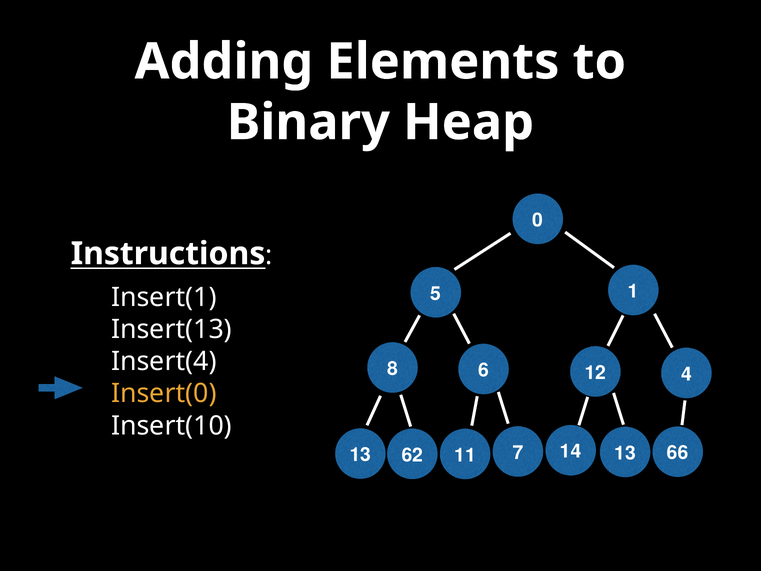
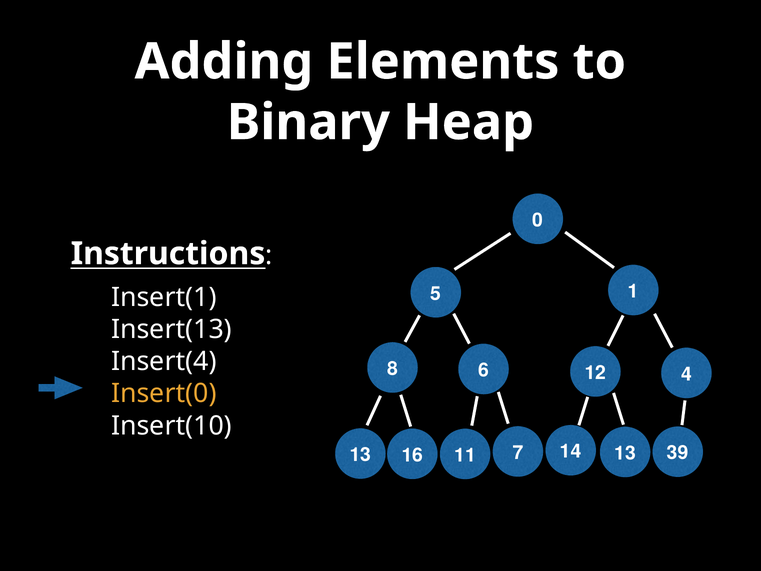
66: 66 -> 39
62: 62 -> 16
